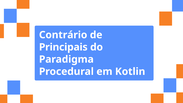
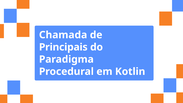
Contrário: Contrário -> Chamada
